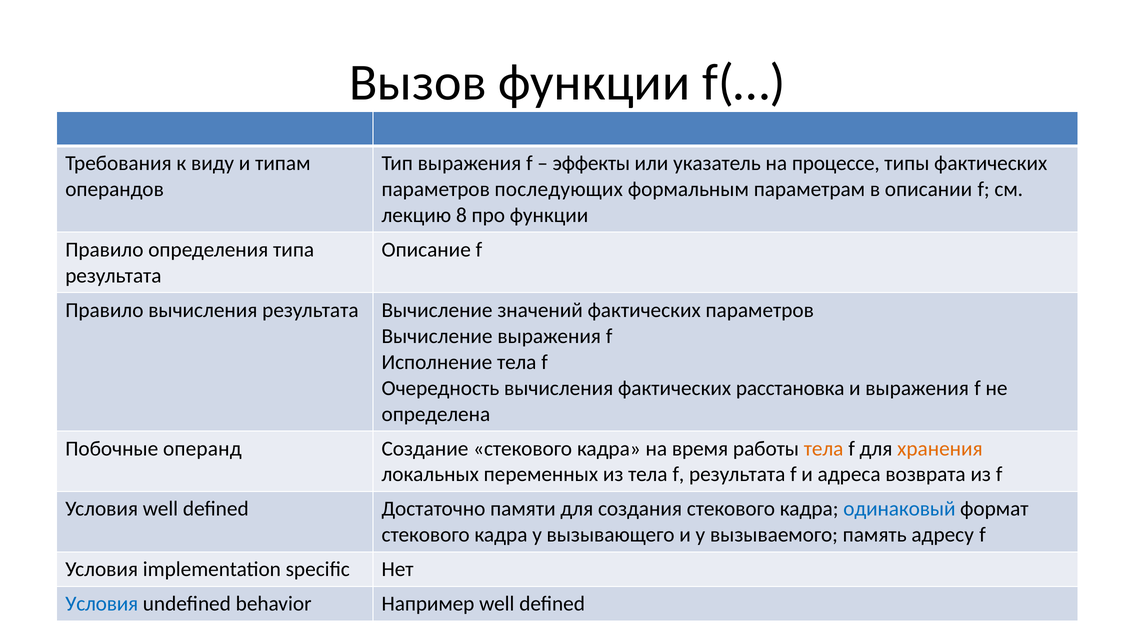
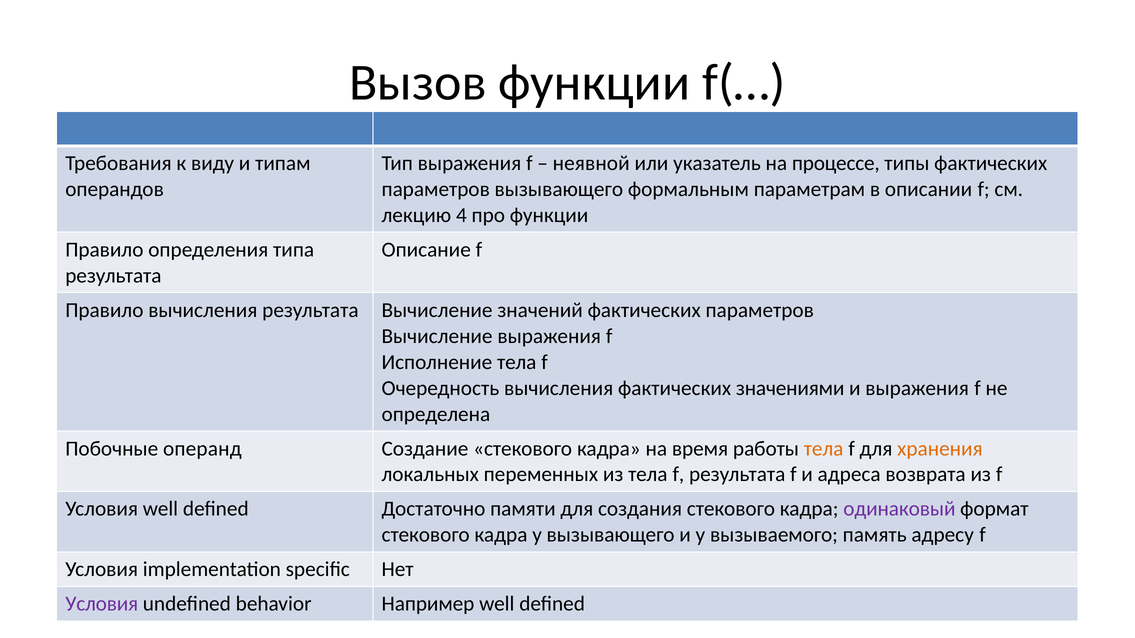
эффекты: эффекты -> неявной
параметров последующих: последующих -> вызывающего
8: 8 -> 4
расстановка: расстановка -> значениями
одинаковый colour: blue -> purple
Условия at (102, 604) colour: blue -> purple
